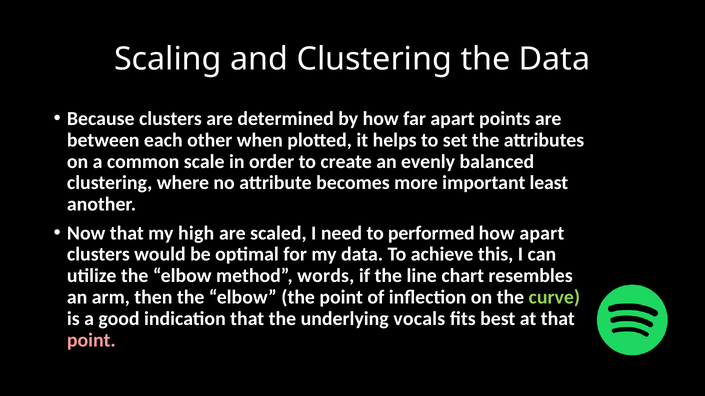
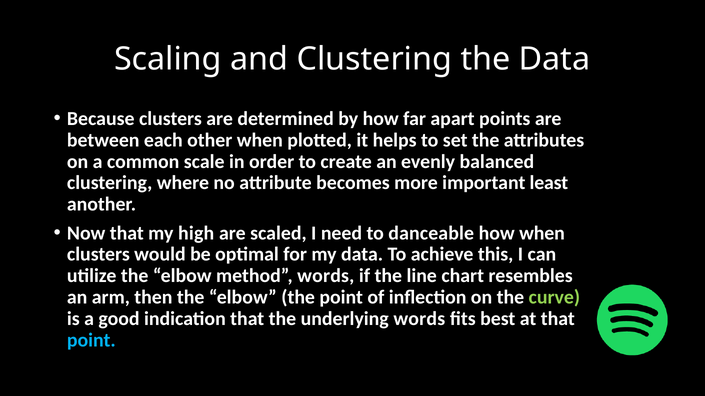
performed: performed -> danceable
how apart: apart -> when
underlying vocals: vocals -> words
point at (91, 341) colour: pink -> light blue
